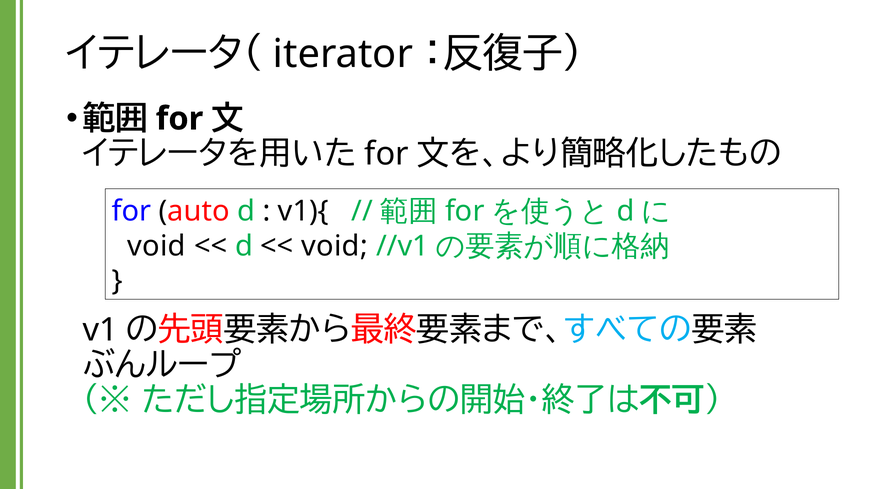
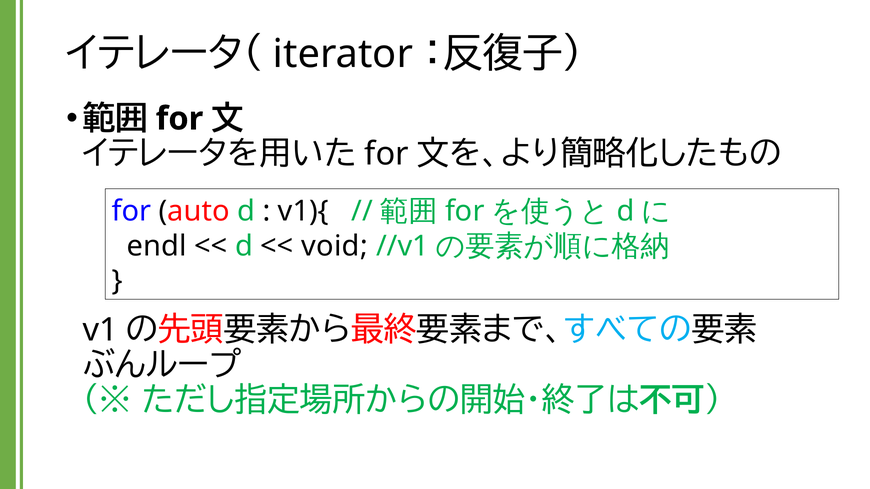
void at (157, 246): void -> endl
